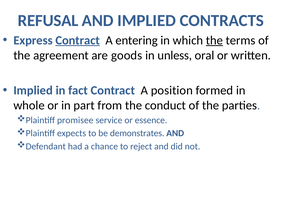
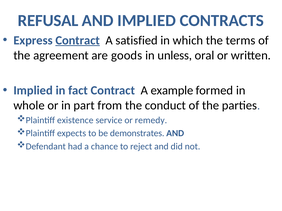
entering: entering -> satisfied
the at (214, 40) underline: present -> none
position: position -> example
promisee: promisee -> existence
essence: essence -> remedy
